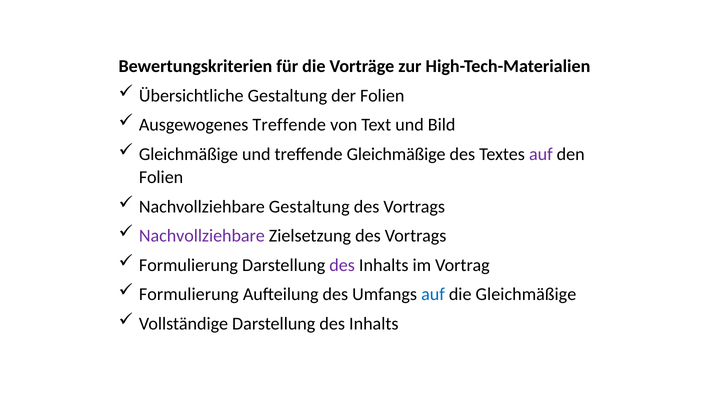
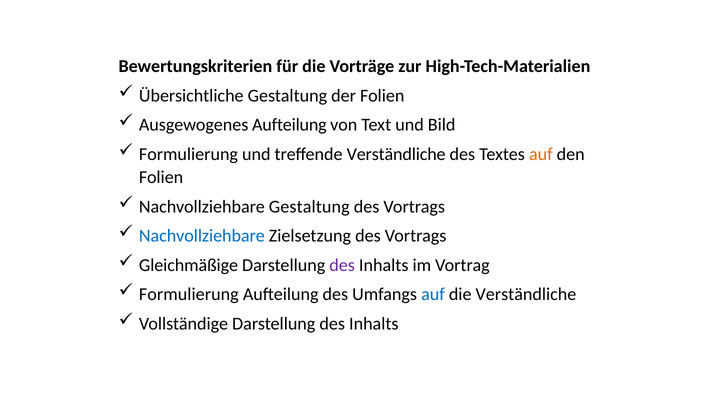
Ausgewogenes Treffende: Treffende -> Aufteilung
Gleichmäßige at (189, 154): Gleichmäßige -> Formulierung
treffende Gleichmäßige: Gleichmäßige -> Verständliche
auf at (541, 154) colour: purple -> orange
Nachvollziehbare at (202, 236) colour: purple -> blue
Formulierung at (188, 265): Formulierung -> Gleichmäßige
die Gleichmäßige: Gleichmäßige -> Verständliche
